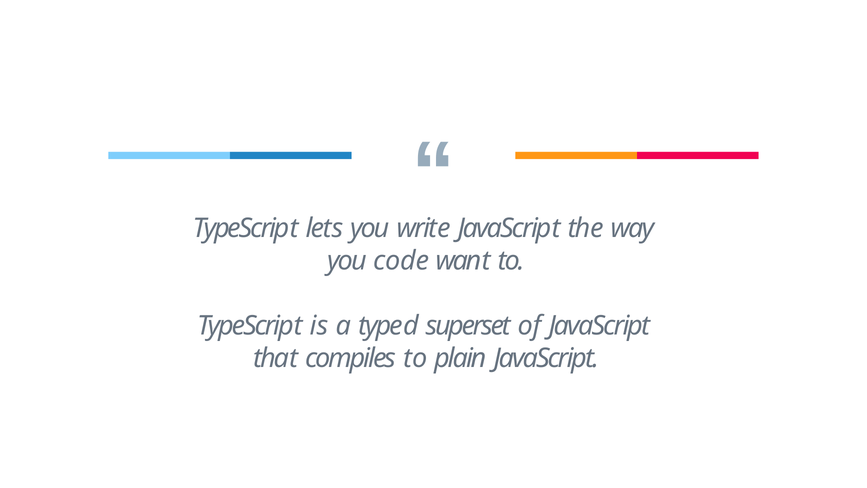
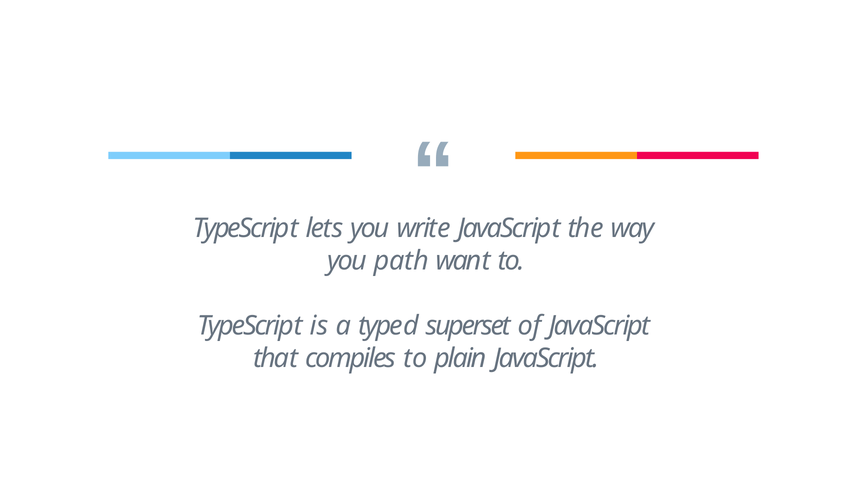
code: code -> path
